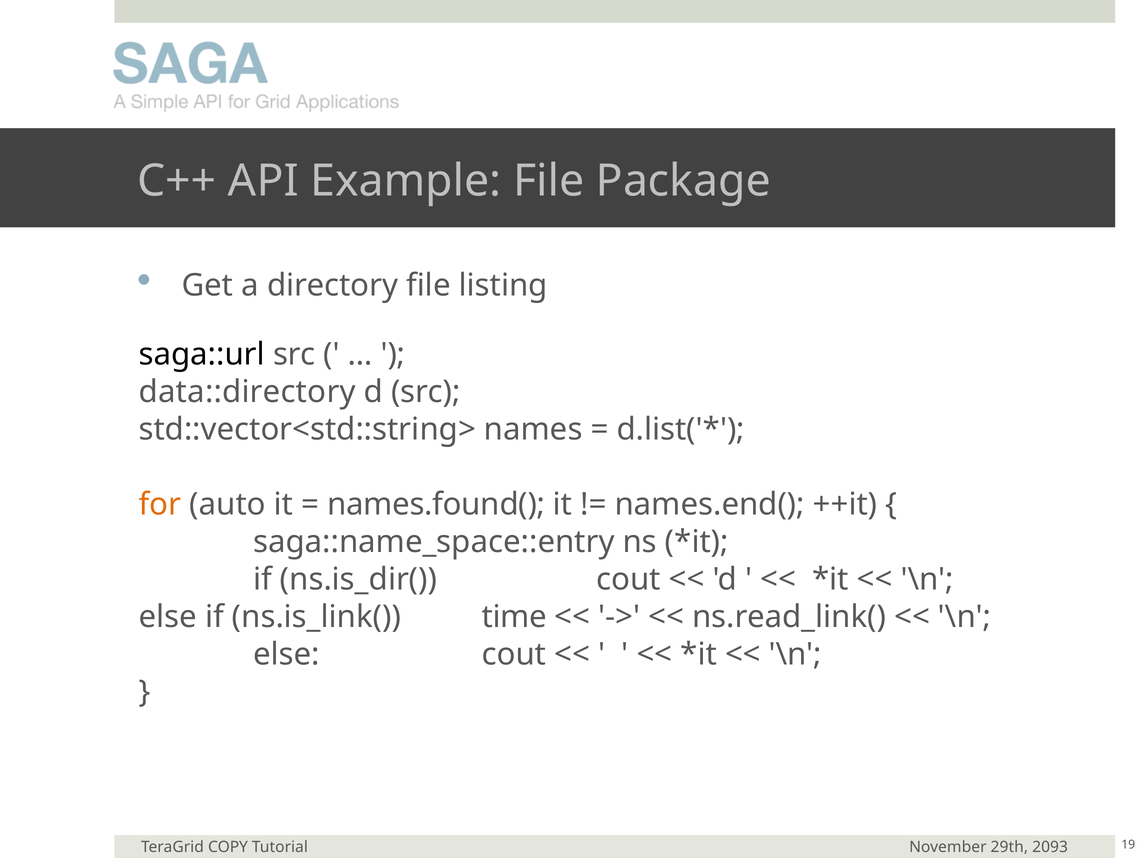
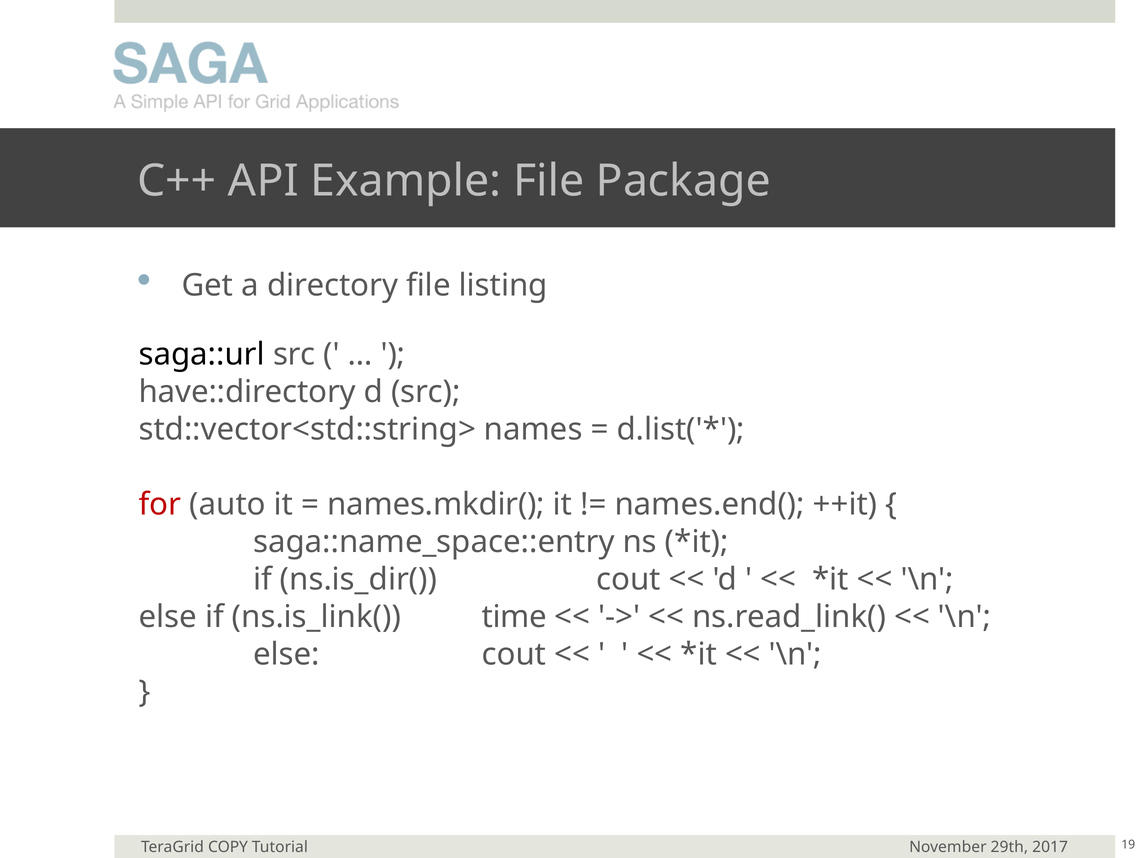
data::directory: data::directory -> have::directory
for colour: orange -> red
names.found(: names.found( -> names.mkdir(
2093: 2093 -> 2017
